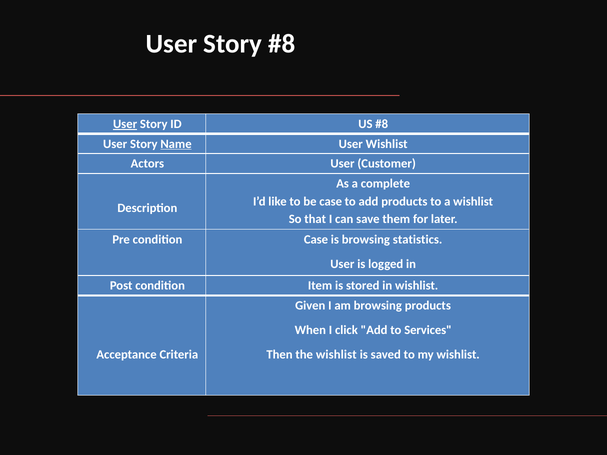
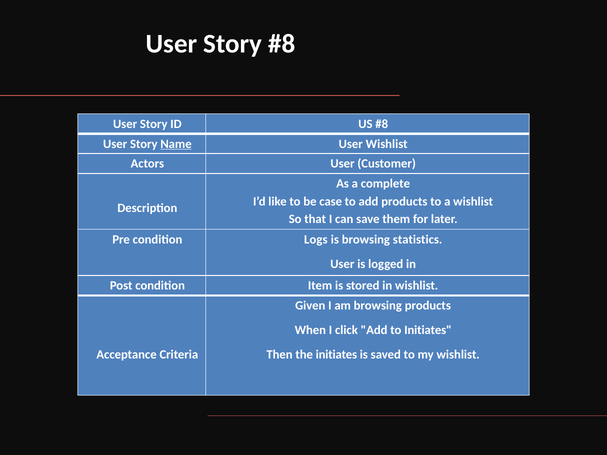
User at (125, 124) underline: present -> none
condition Case: Case -> Logs
to Services: Services -> Initiates
the wishlist: wishlist -> initiates
